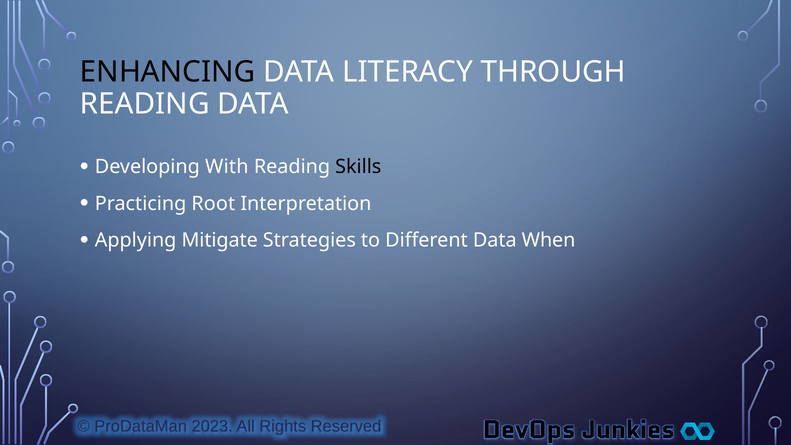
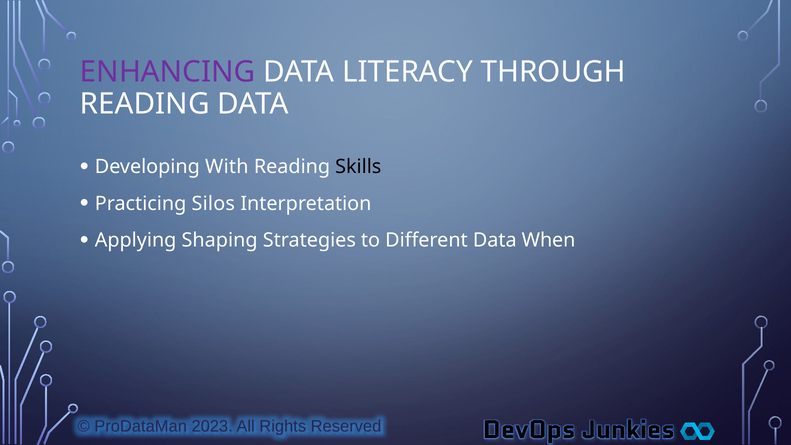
ENHANCING colour: black -> purple
Root: Root -> Silos
Mitigate: Mitigate -> Shaping
